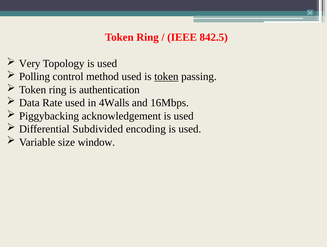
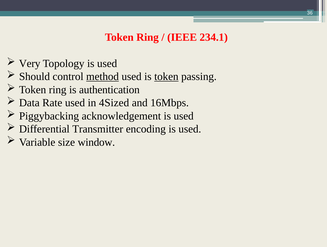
842.5: 842.5 -> 234.1
Polling: Polling -> Should
method underline: none -> present
4Walls: 4Walls -> 4Sized
Subdivided: Subdivided -> Transmitter
